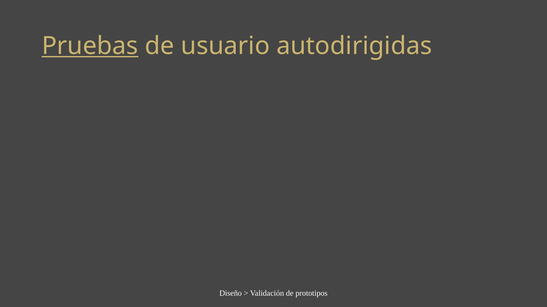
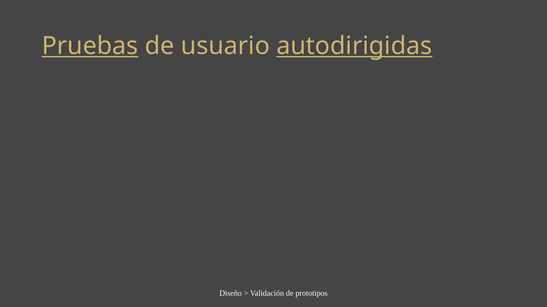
autodirigidas underline: none -> present
